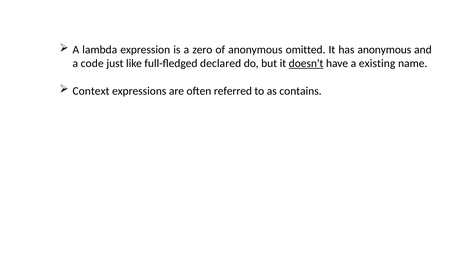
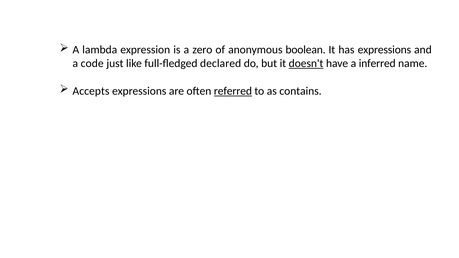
omitted: omitted -> boolean
has anonymous: anonymous -> expressions
existing: existing -> inferred
Context: Context -> Accepts
referred underline: none -> present
